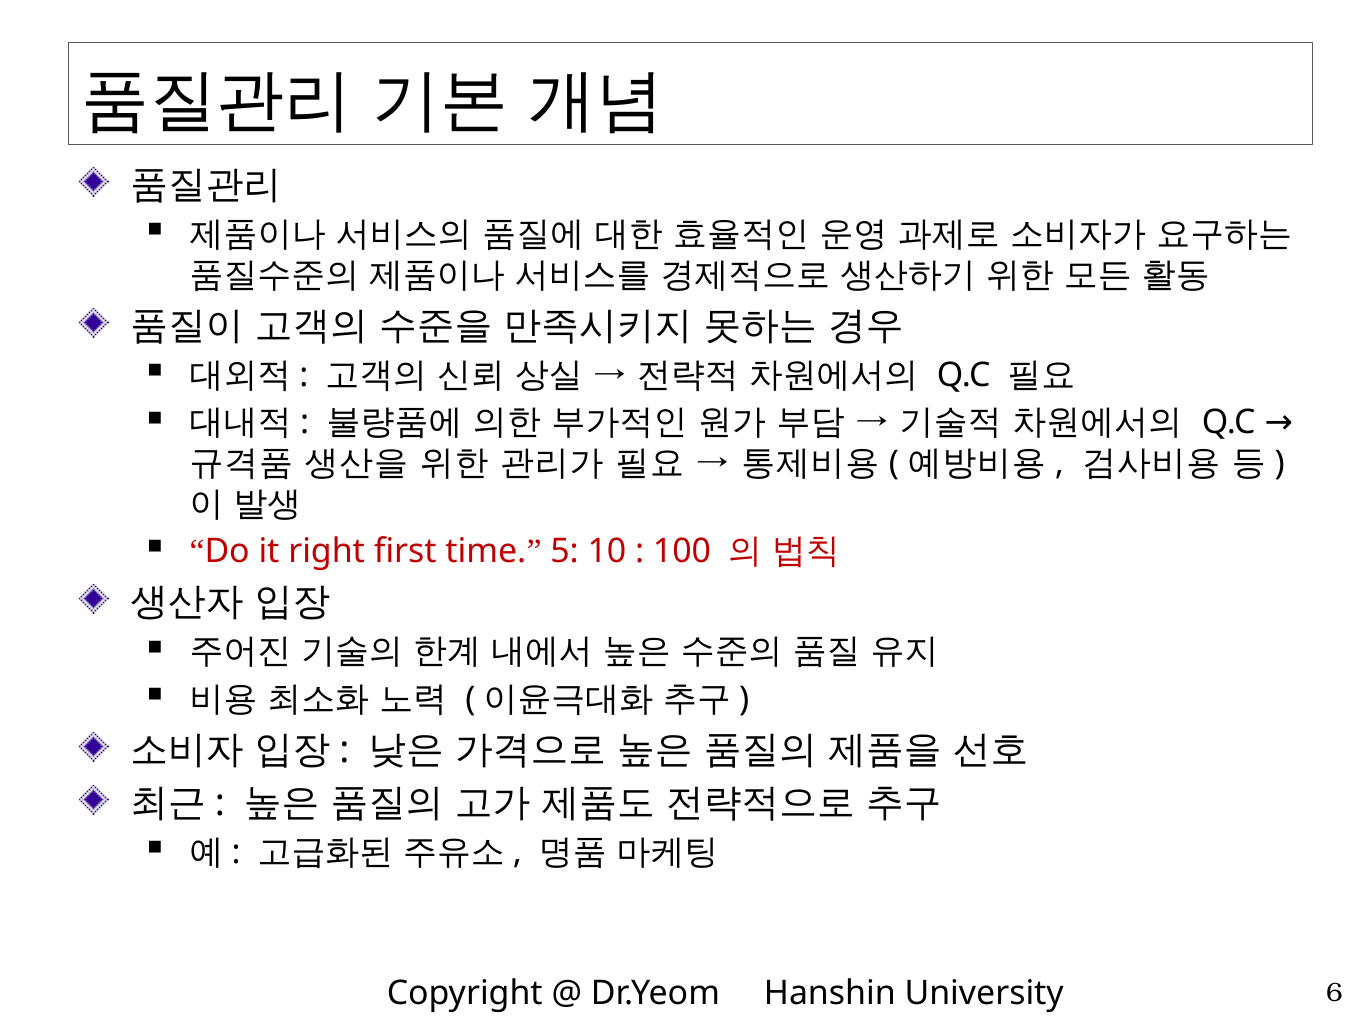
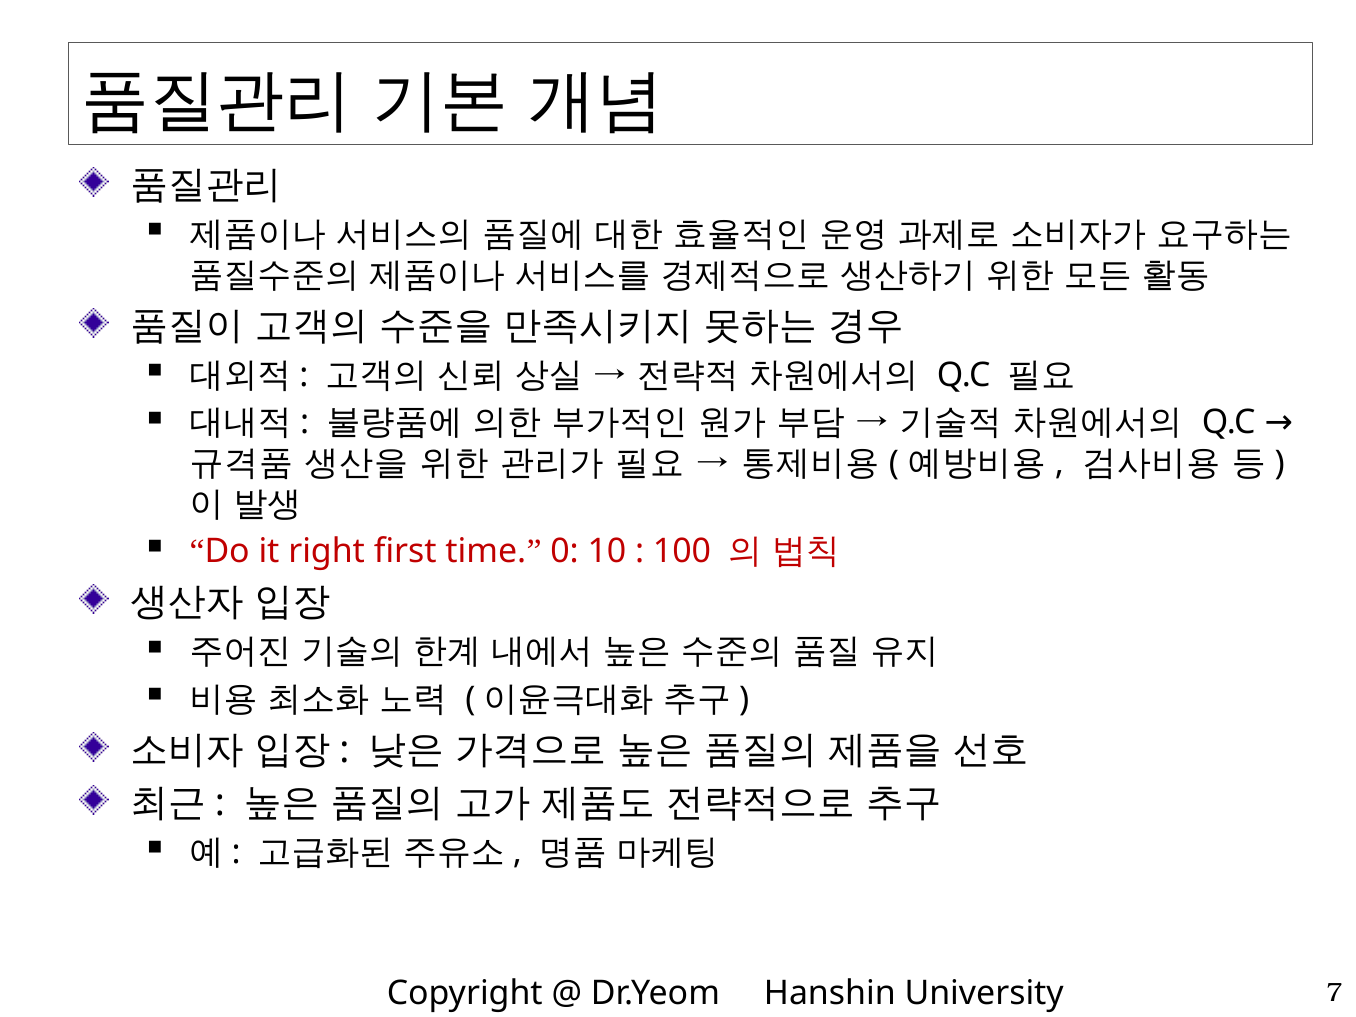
5: 5 -> 0
6: 6 -> 7
